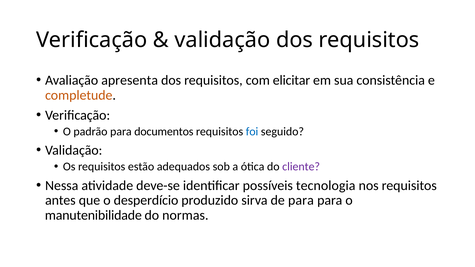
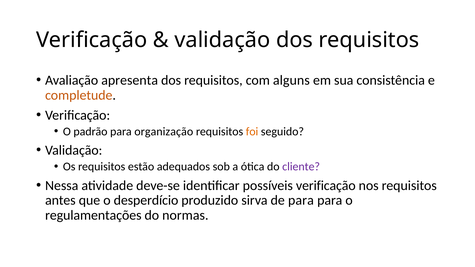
elicitar: elicitar -> alguns
documentos: documentos -> organização
foi colour: blue -> orange
possíveis tecnologia: tecnologia -> verificação
manutenibilidade: manutenibilidade -> regulamentações
